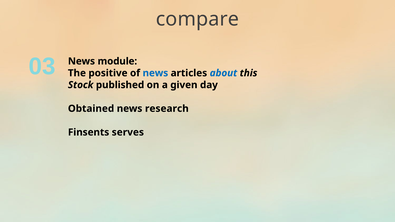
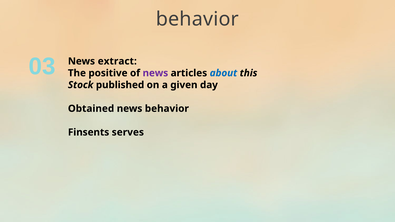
compare at (197, 19): compare -> behavior
module: module -> extract
news at (155, 73) colour: blue -> purple
news research: research -> behavior
